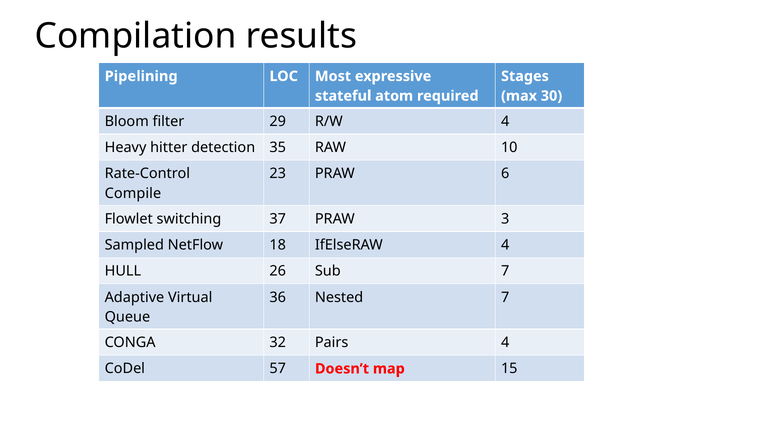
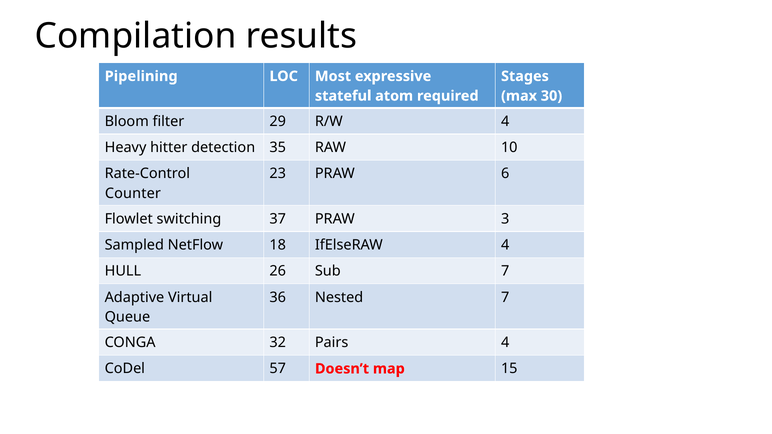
Compile: Compile -> Counter
